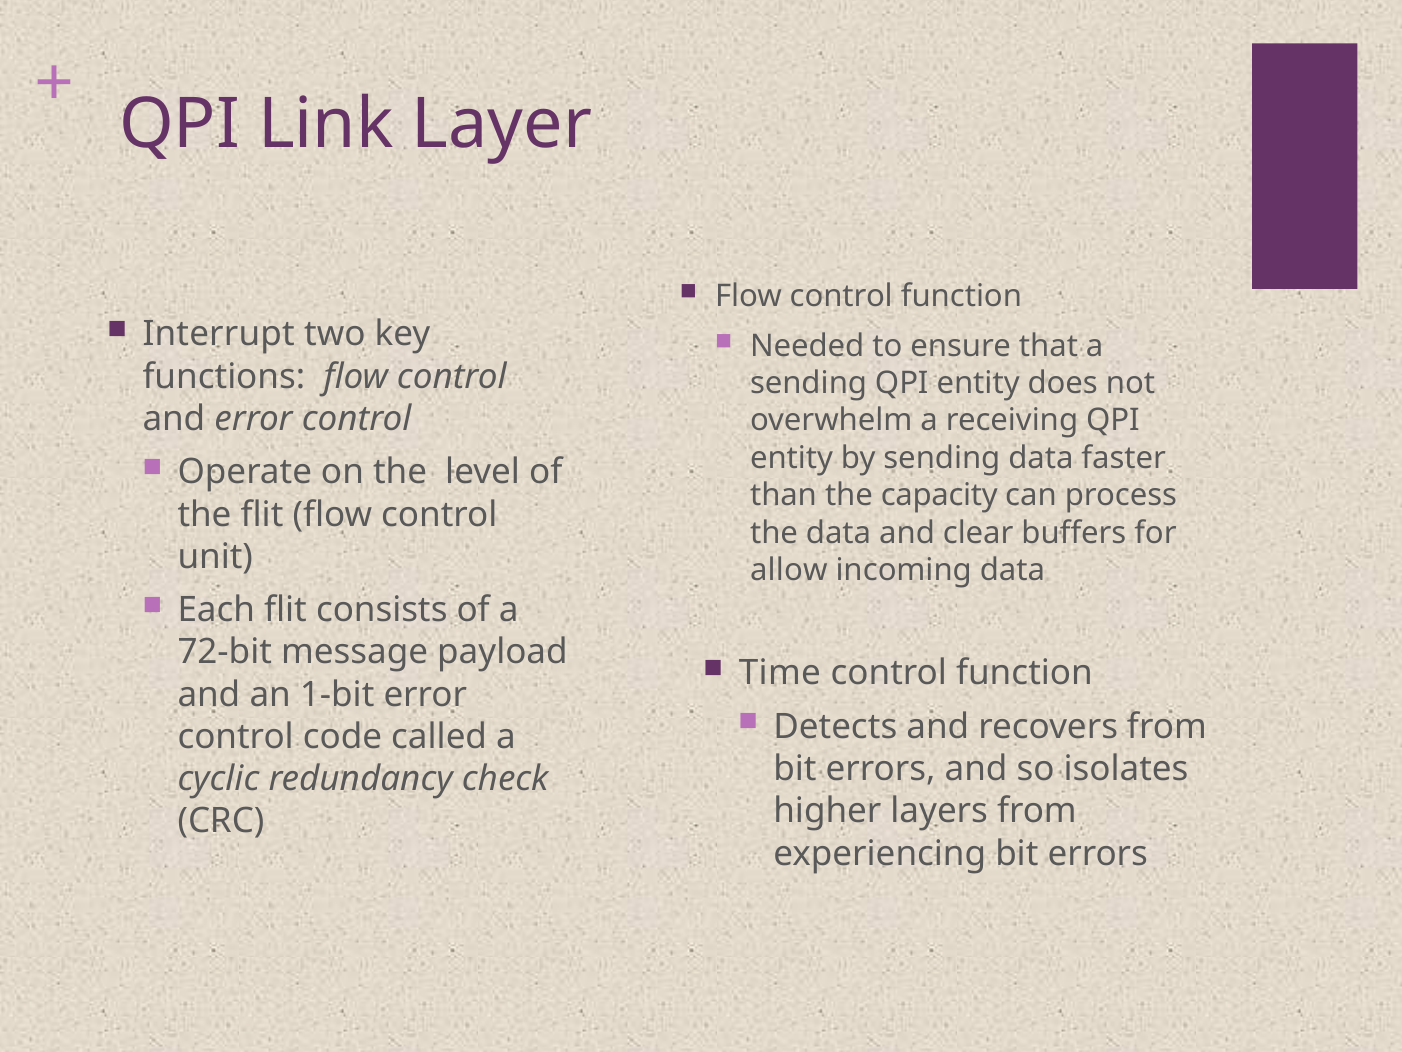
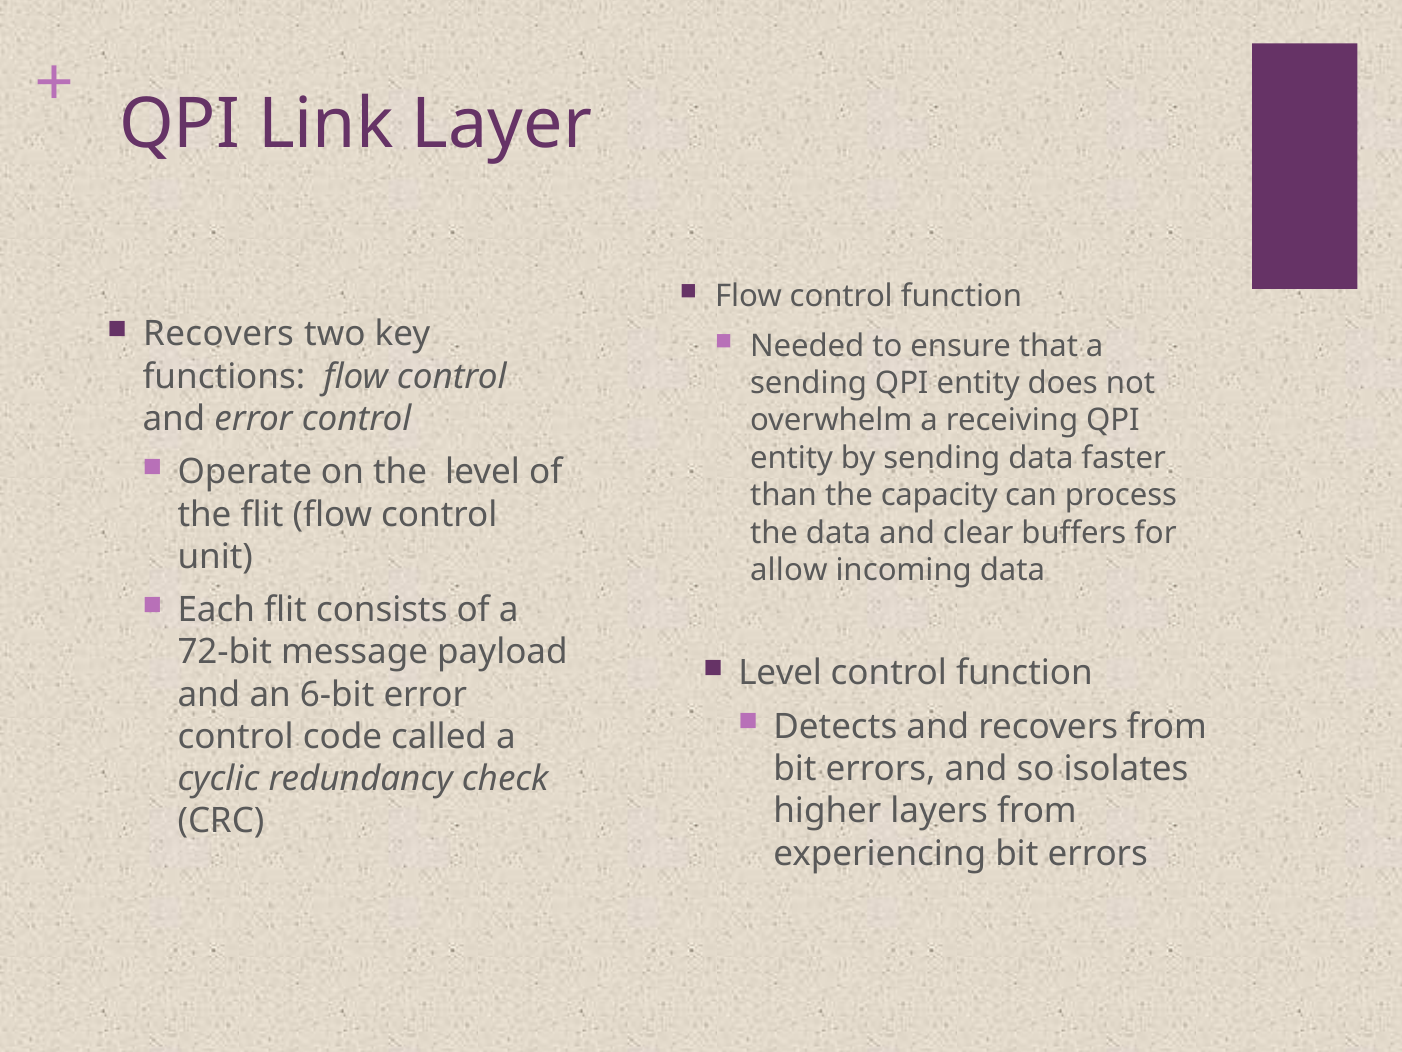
Interrupt at (219, 334): Interrupt -> Recovers
Time at (780, 673): Time -> Level
1-bit: 1-bit -> 6-bit
